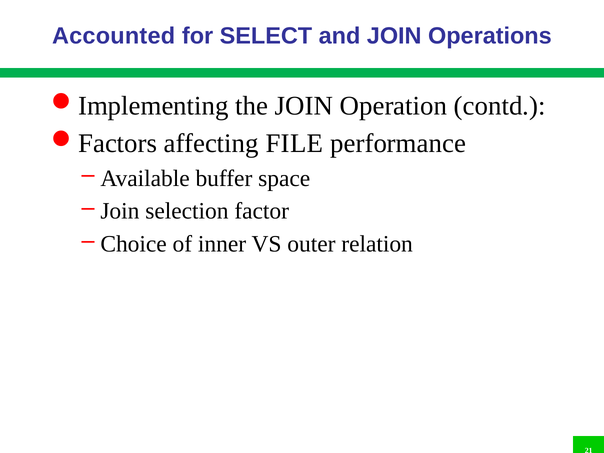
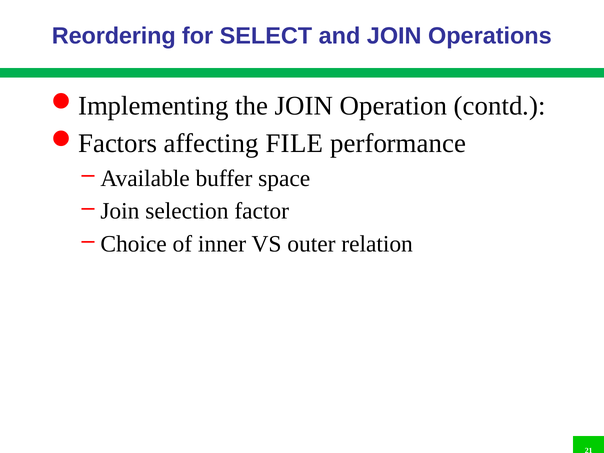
Accounted: Accounted -> Reordering
